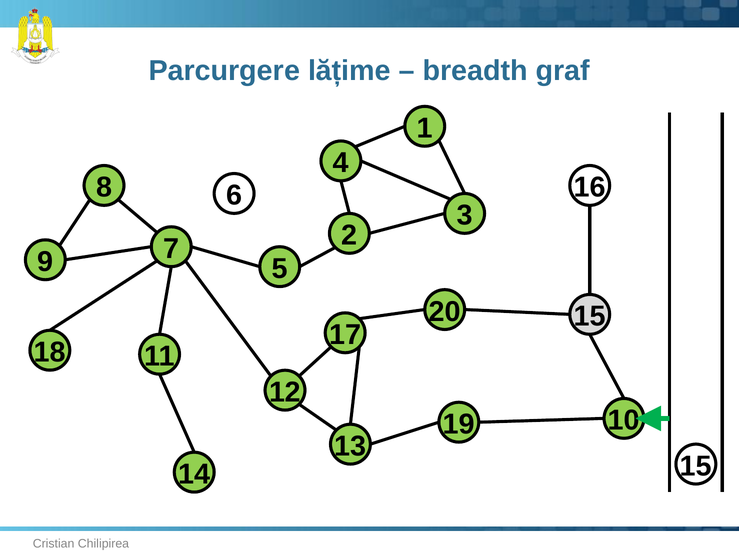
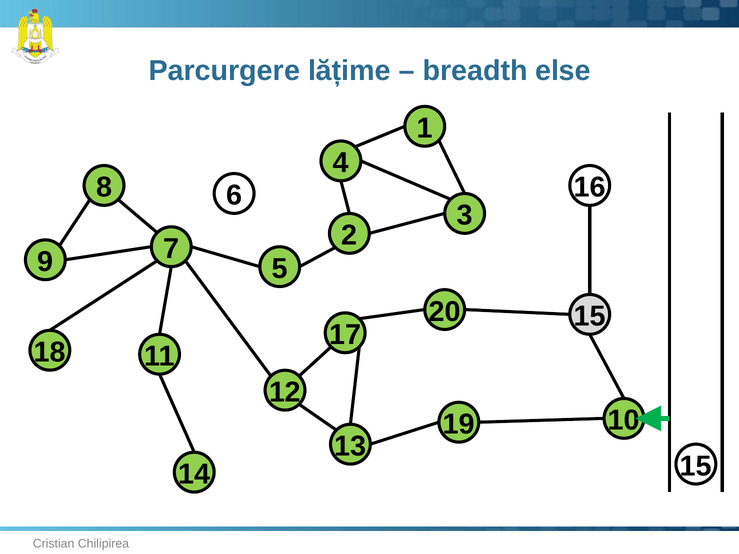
graf: graf -> else
